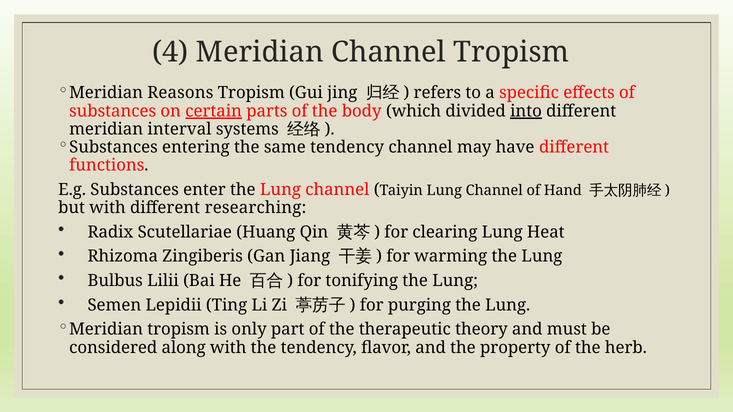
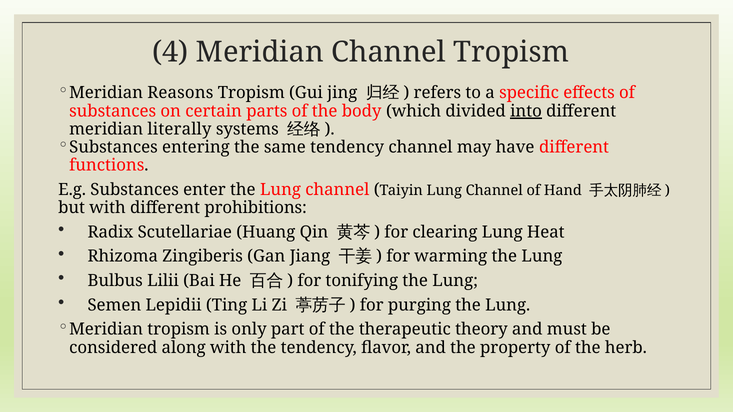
certain underline: present -> none
interval: interval -> literally
researching: researching -> prohibitions
